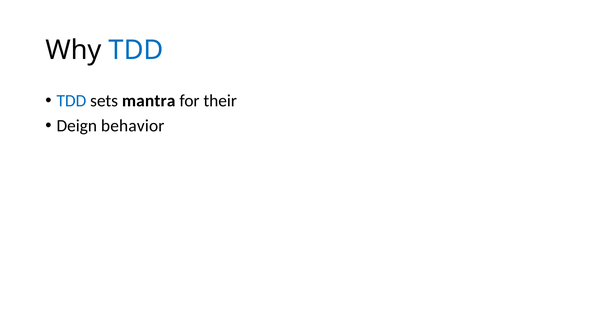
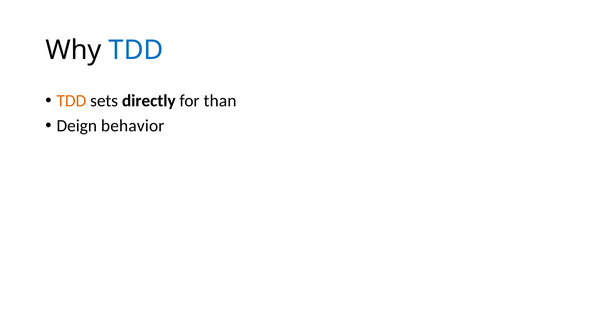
TDD at (71, 101) colour: blue -> orange
mantra: mantra -> directly
their: their -> than
